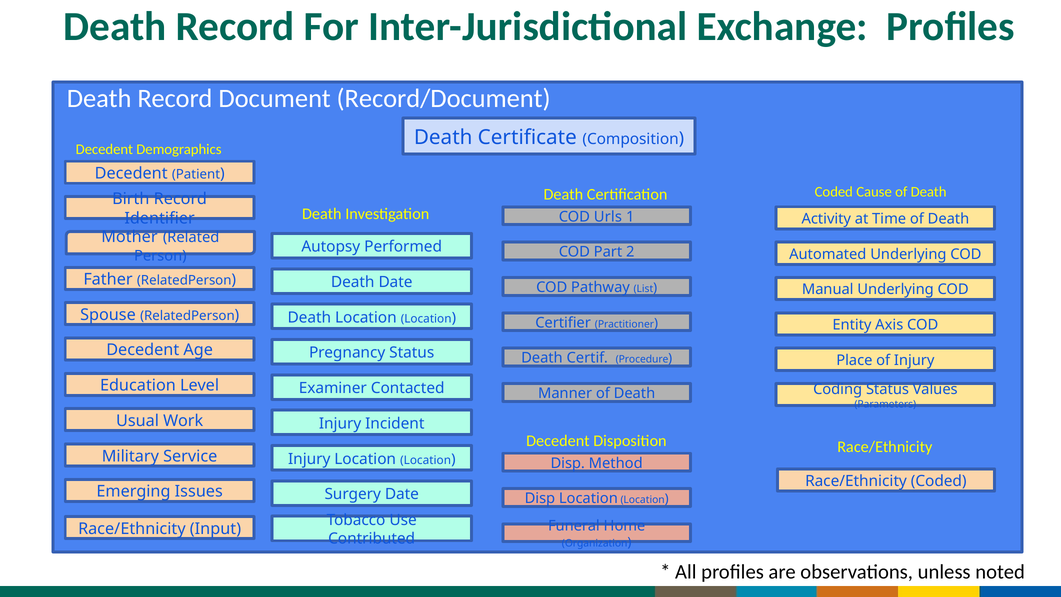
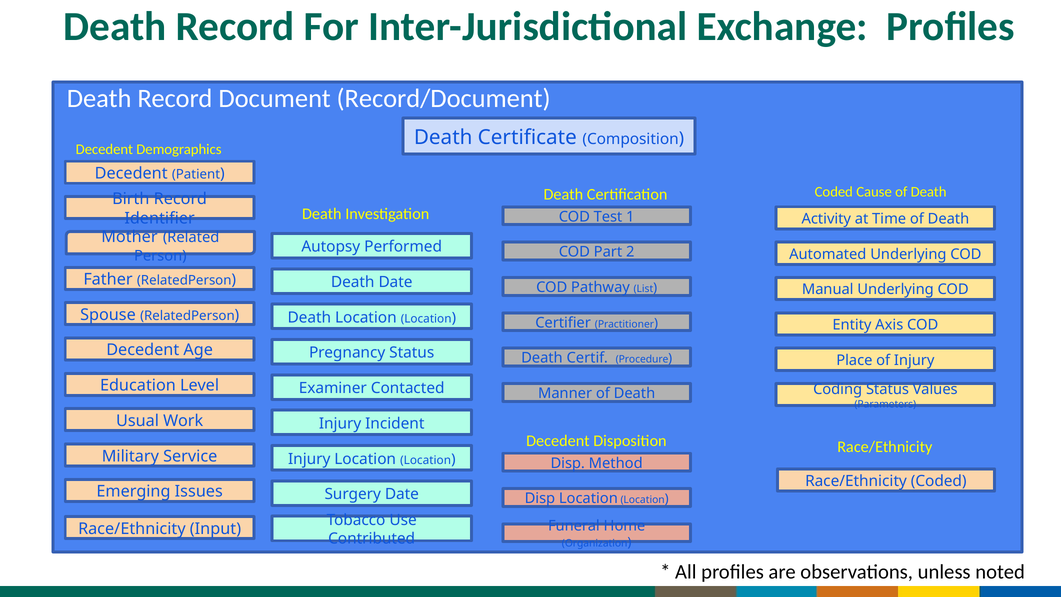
Urls: Urls -> Test
